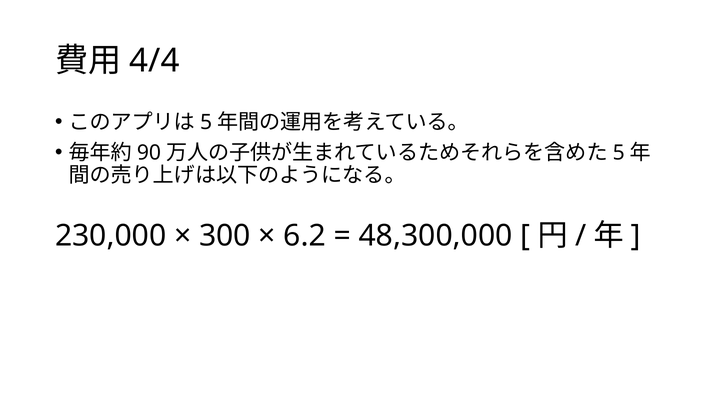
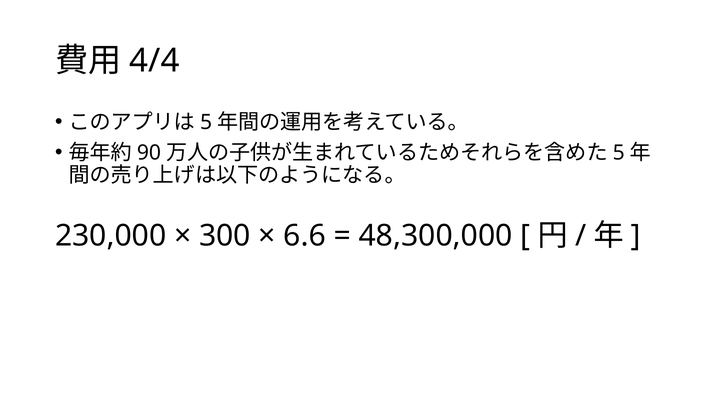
6.2: 6.2 -> 6.6
